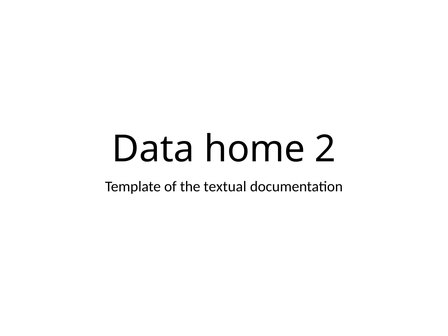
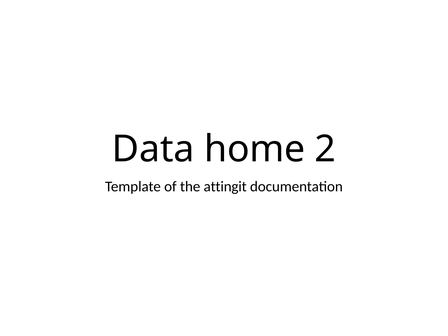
textual: textual -> attingit
